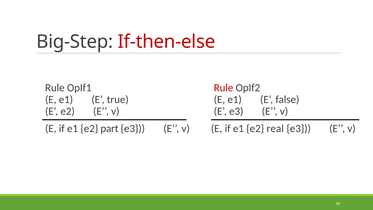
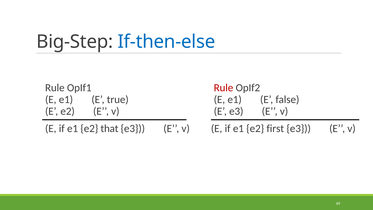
If-then-else colour: red -> blue
part: part -> that
real: real -> first
